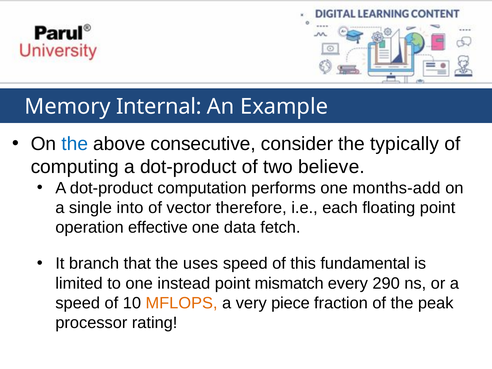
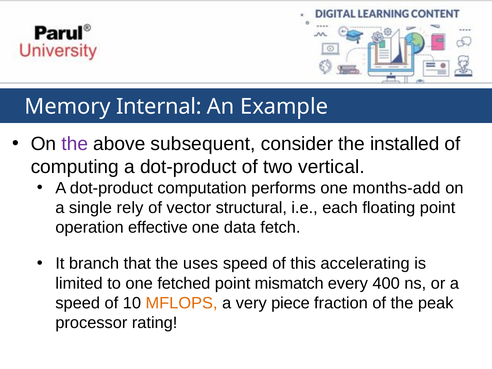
the at (75, 144) colour: blue -> purple
consecutive: consecutive -> subsequent
typically: typically -> installed
believe: believe -> vertical
into: into -> rely
therefore: therefore -> structural
fundamental: fundamental -> accelerating
instead: instead -> fetched
290: 290 -> 400
